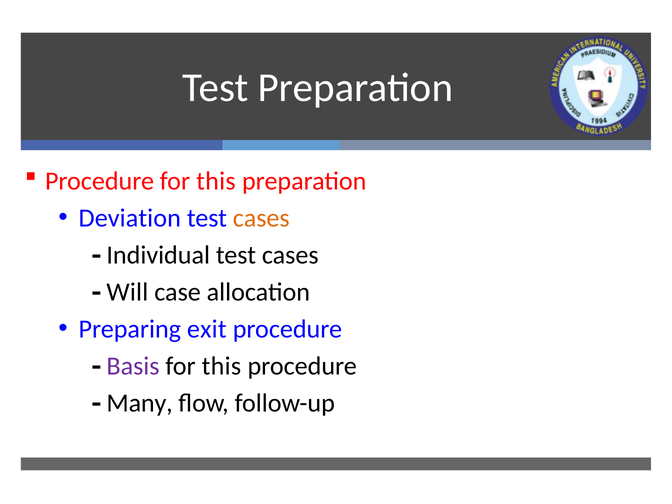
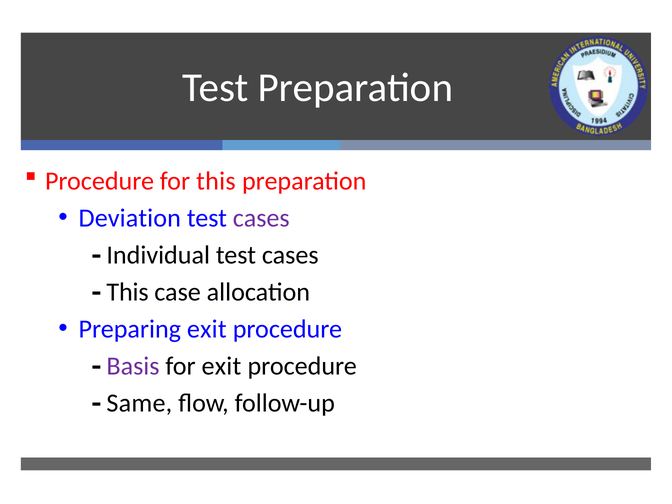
cases at (261, 218) colour: orange -> purple
Will at (127, 292): Will -> This
this at (221, 366): this -> exit
Many: Many -> Same
